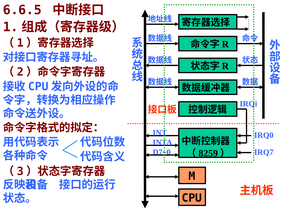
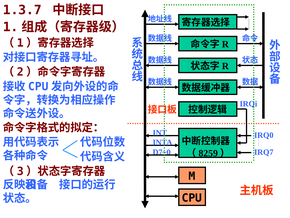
6.6.5: 6.6.5 -> 1.3.7
